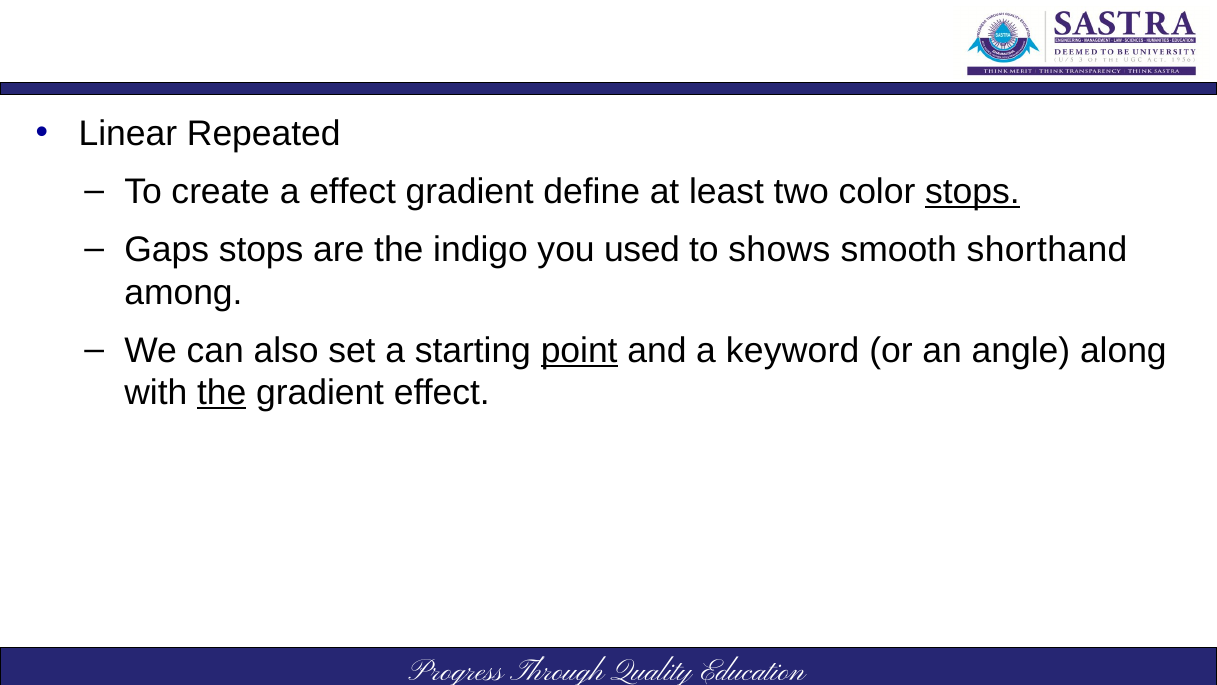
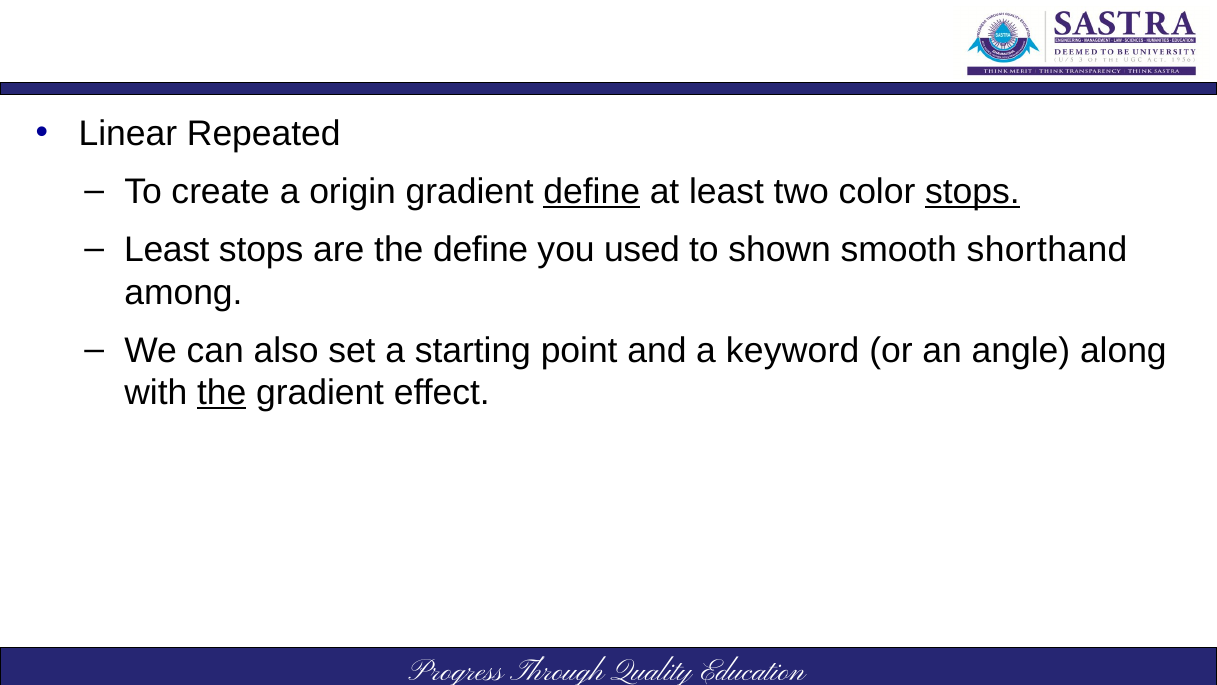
a effect: effect -> origin
define at (592, 192) underline: none -> present
Gaps at (167, 250): Gaps -> Least
the indigo: indigo -> define
shows: shows -> shown
point underline: present -> none
